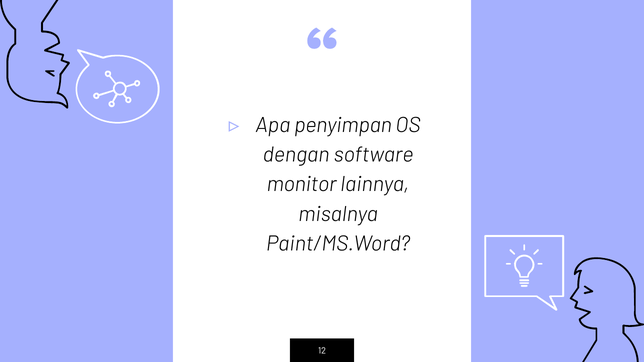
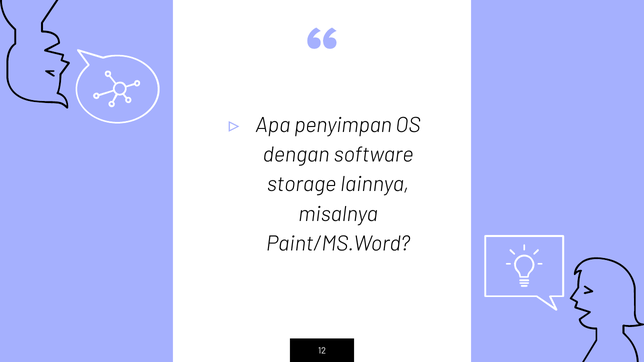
monitor: monitor -> storage
